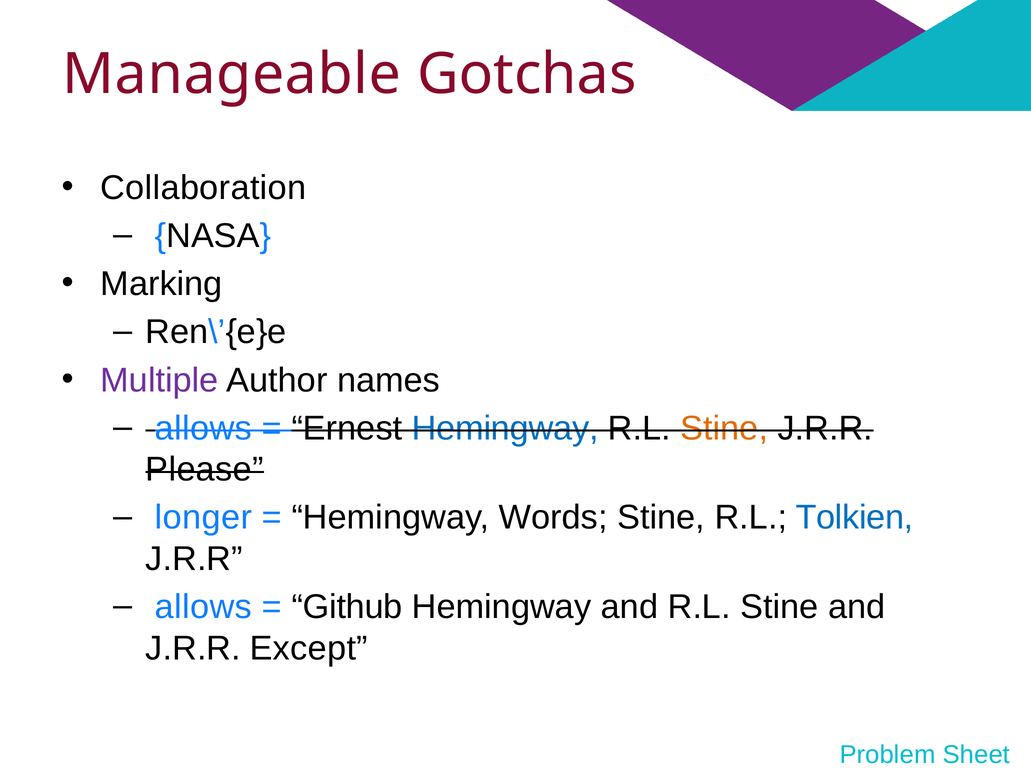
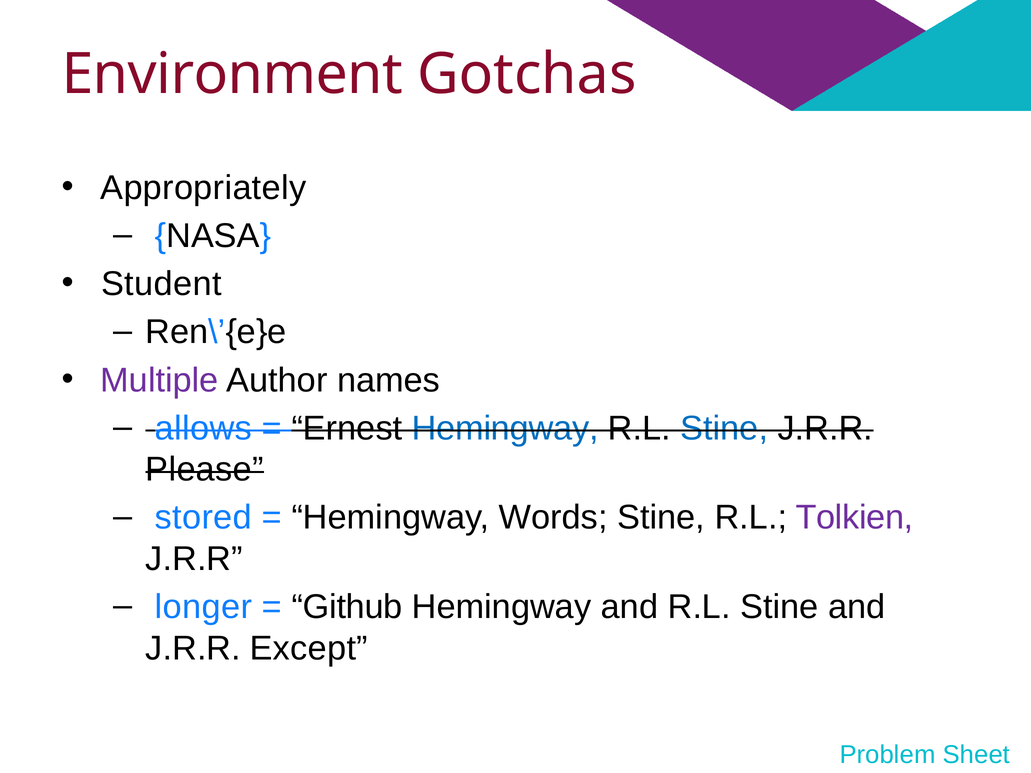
Manageable: Manageable -> Environment
Collaboration: Collaboration -> Appropriately
Marking: Marking -> Student
Stine at (724, 428) colour: orange -> blue
longer: longer -> stored
Tolkien colour: blue -> purple
allows at (203, 607): allows -> longer
